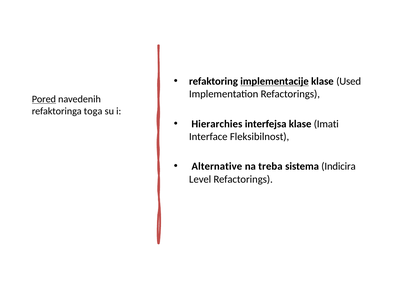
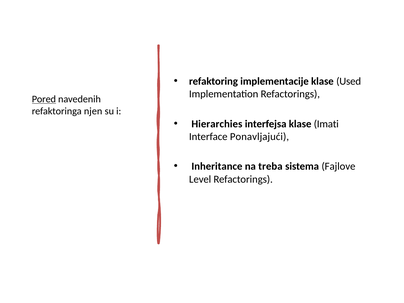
implementacije underline: present -> none
toga: toga -> njen
Fleksibilnost: Fleksibilnost -> Ponavljajući
Alternative: Alternative -> Inheritance
Indicira: Indicira -> Fajlove
